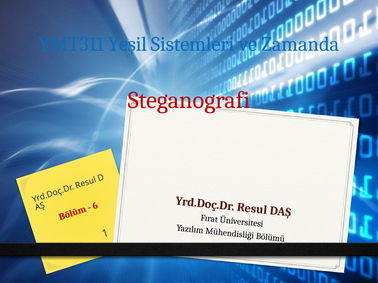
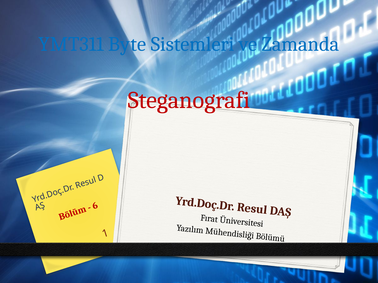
Yeşil: Yeşil -> Byte
